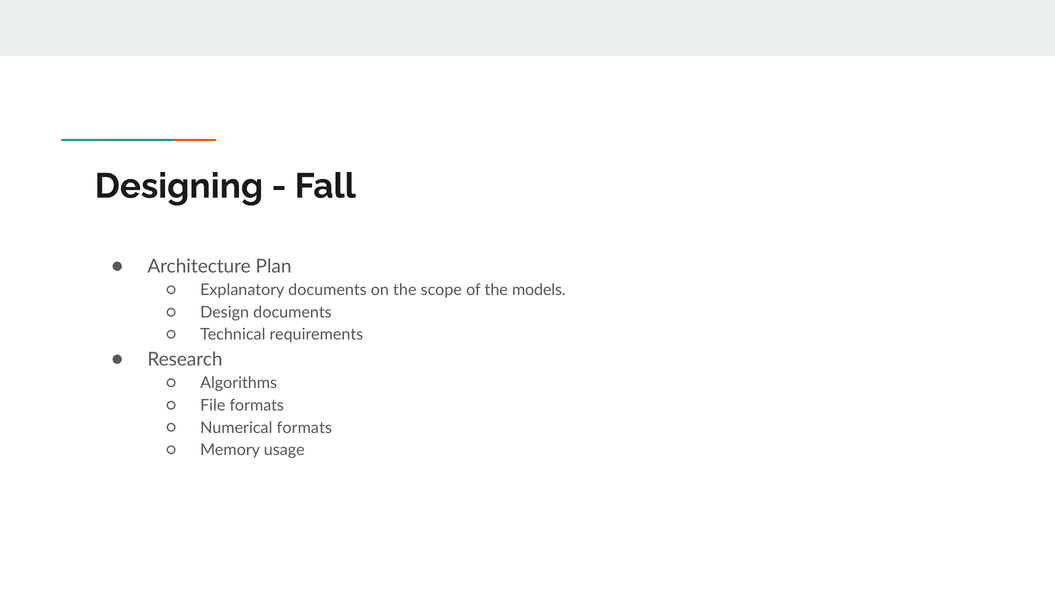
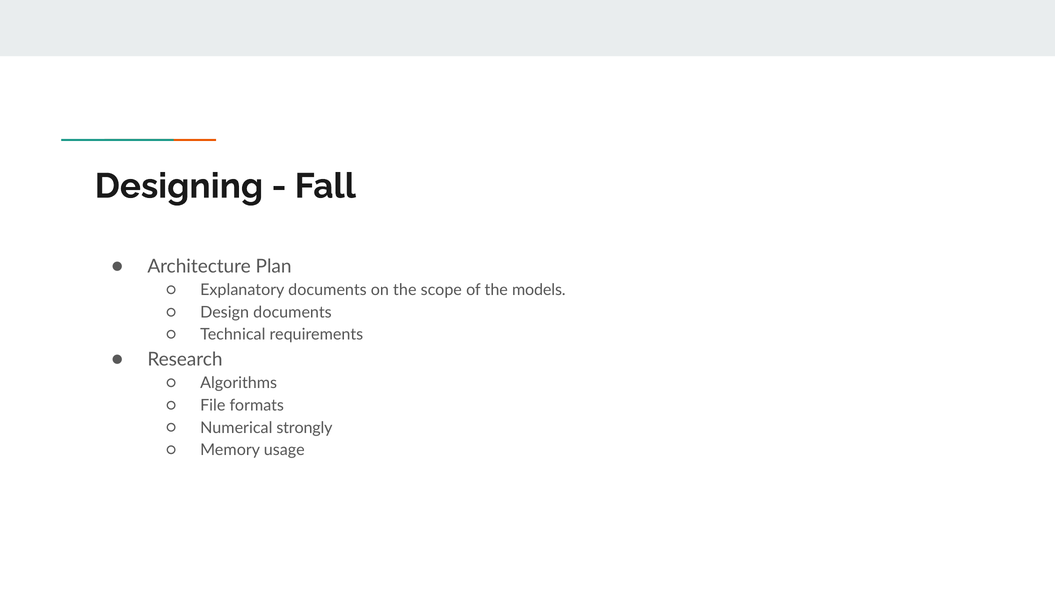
Numerical formats: formats -> strongly
